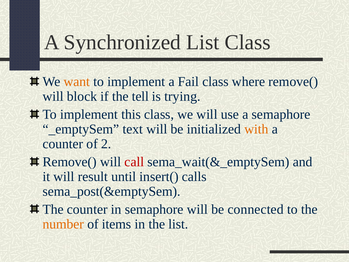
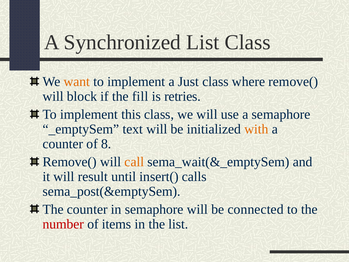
Fail: Fail -> Just
tell: tell -> fill
trying: trying -> retries
2: 2 -> 8
call colour: red -> orange
number colour: orange -> red
